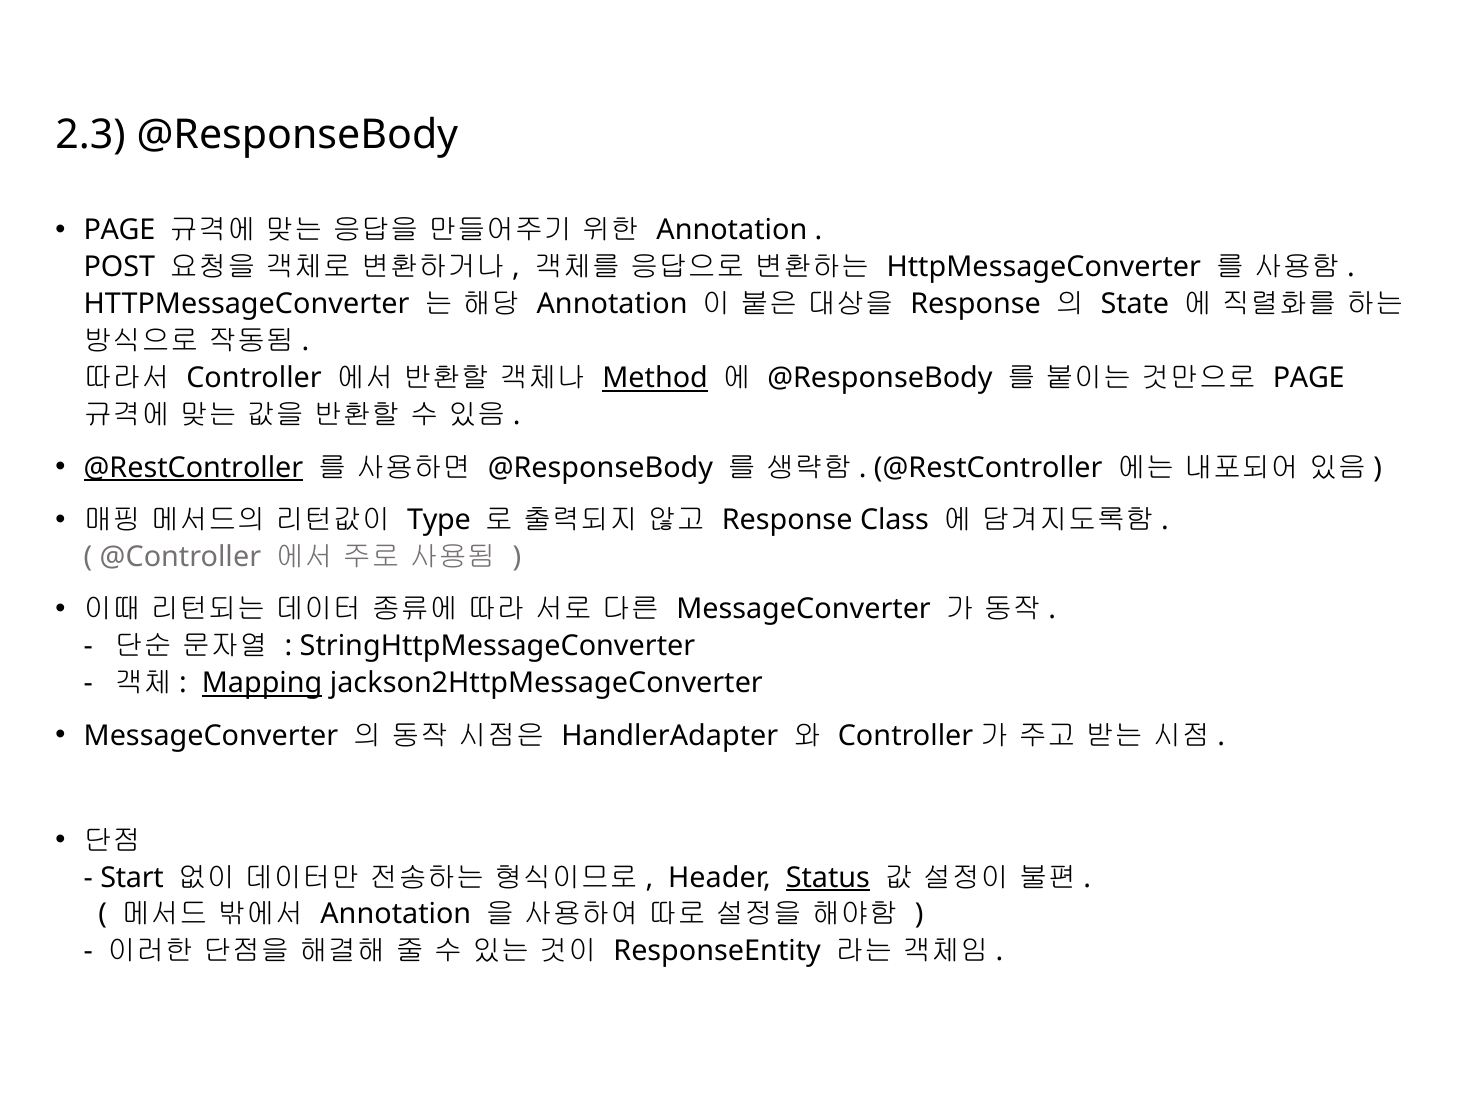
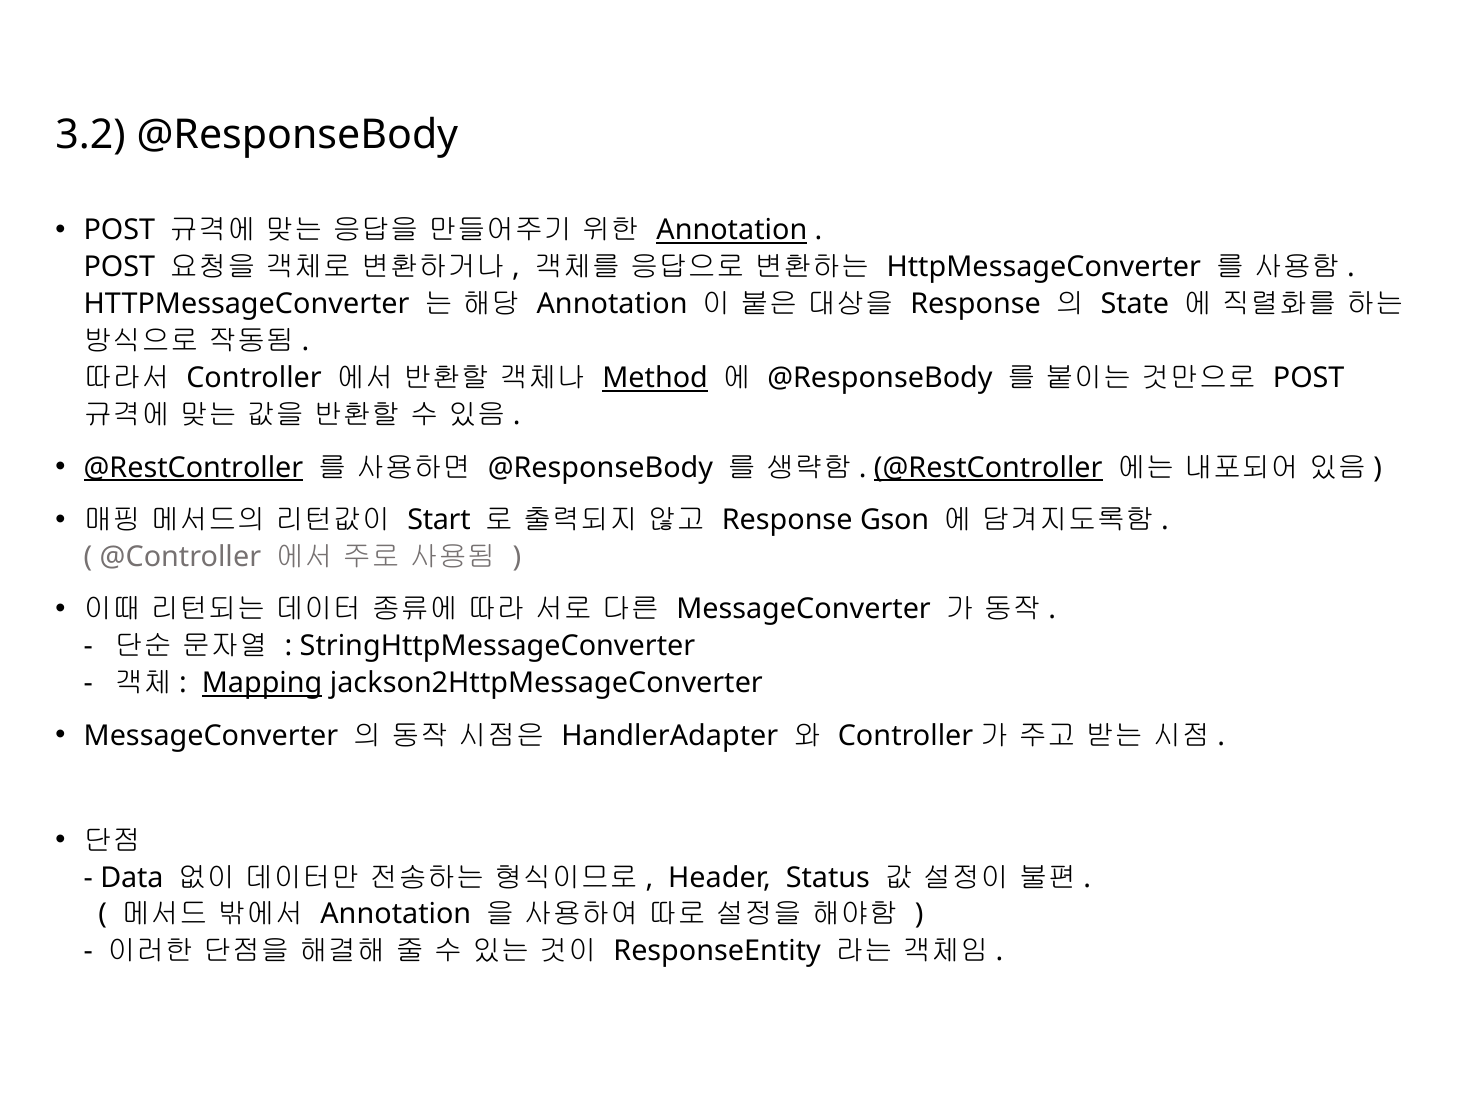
2.3: 2.3 -> 3.2
PAGE at (119, 230): PAGE -> POST
Annotation at (732, 230) underline: none -> present
PAGE at (1309, 378): PAGE -> POST
@RestController at (988, 467) underline: none -> present
Type: Type -> Start
Class: Class -> Gson
Start: Start -> Data
Status underline: present -> none
